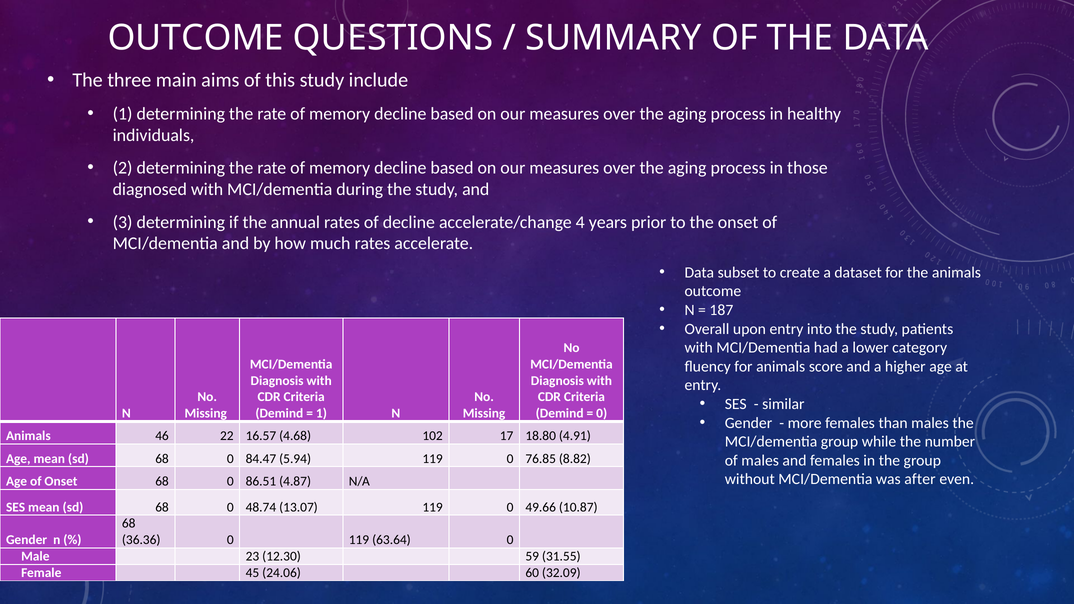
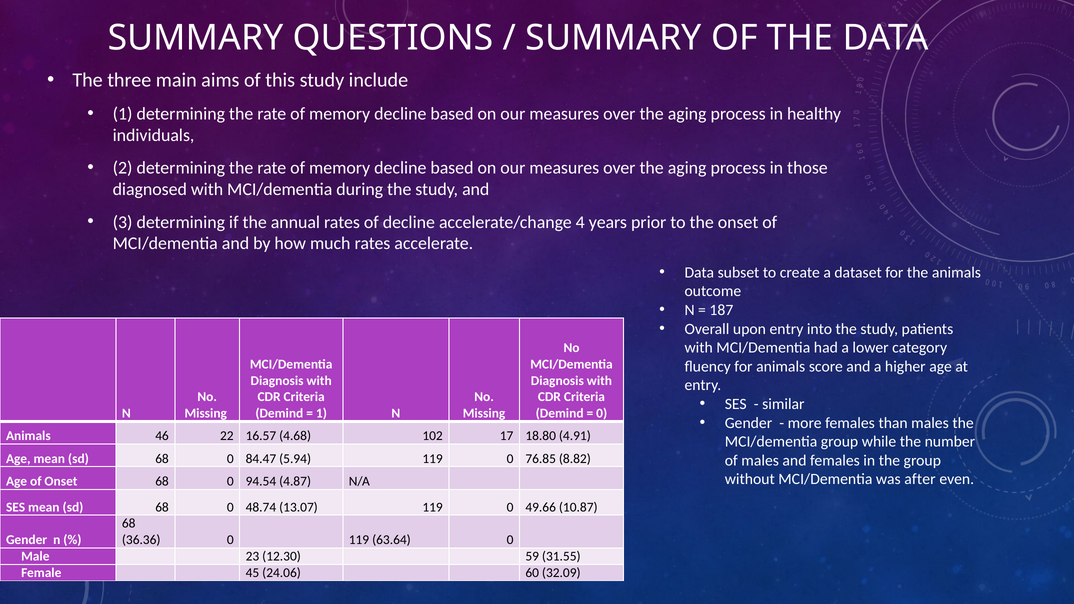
OUTCOME at (196, 38): OUTCOME -> SUMMARY
86.51: 86.51 -> 94.54
